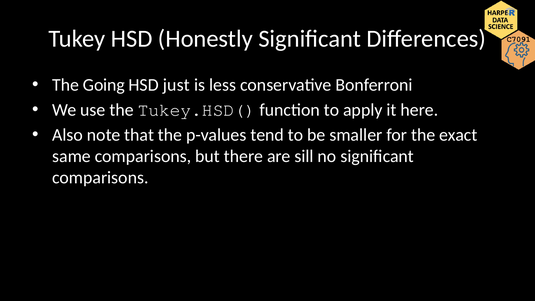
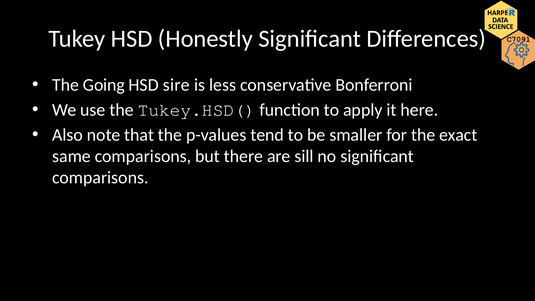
just: just -> sire
